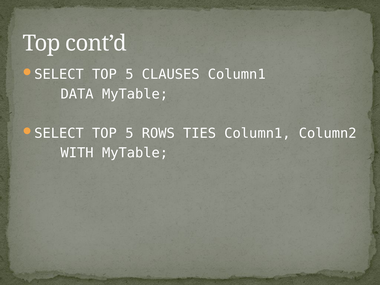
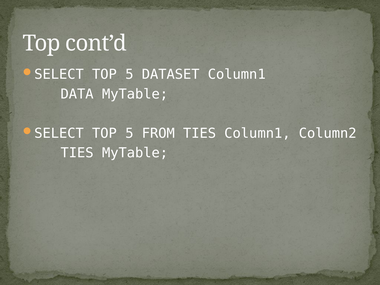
CLAUSES: CLAUSES -> DATASET
ROWS: ROWS -> FROM
WITH at (77, 153): WITH -> TIES
